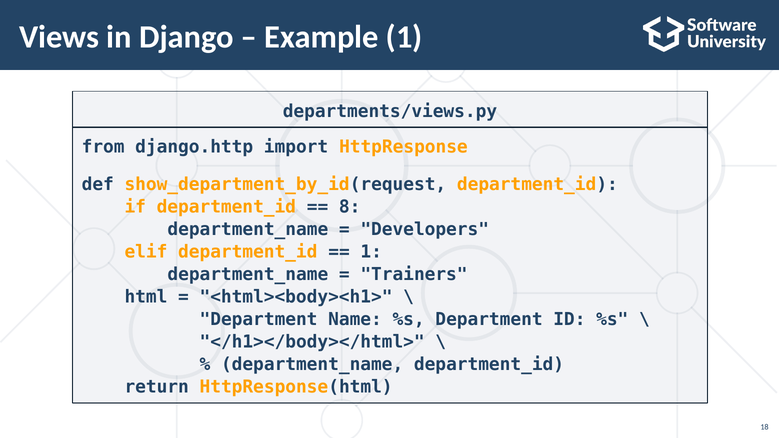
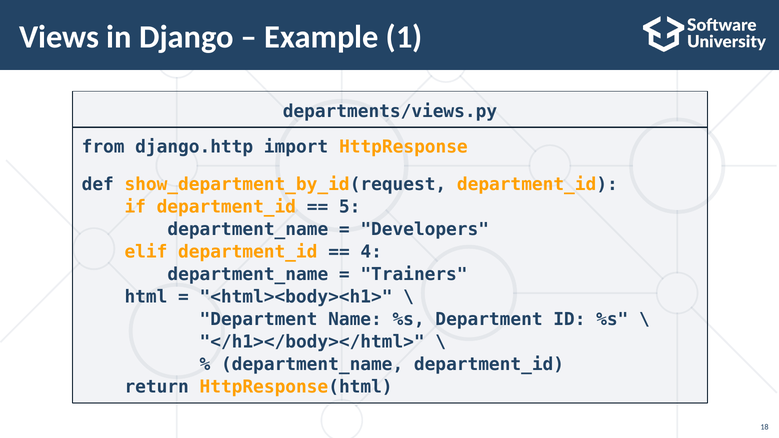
8: 8 -> 5
1 at (371, 252): 1 -> 4
